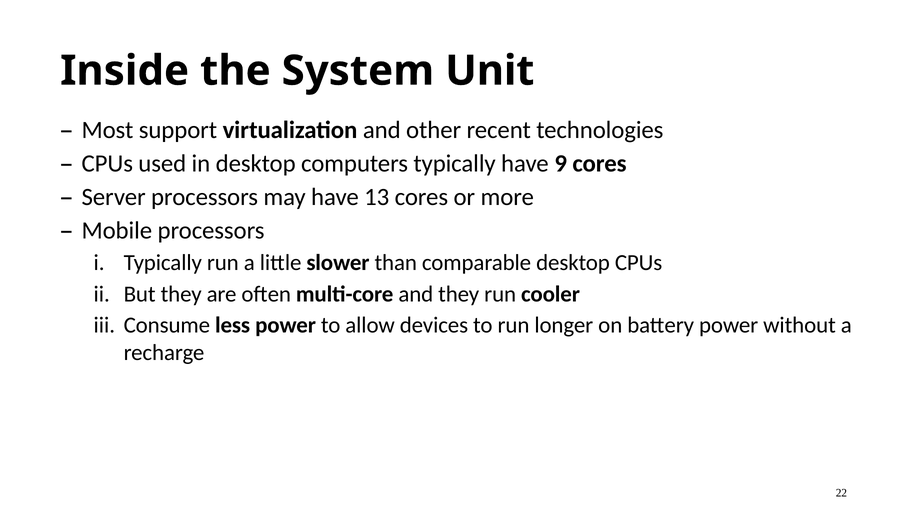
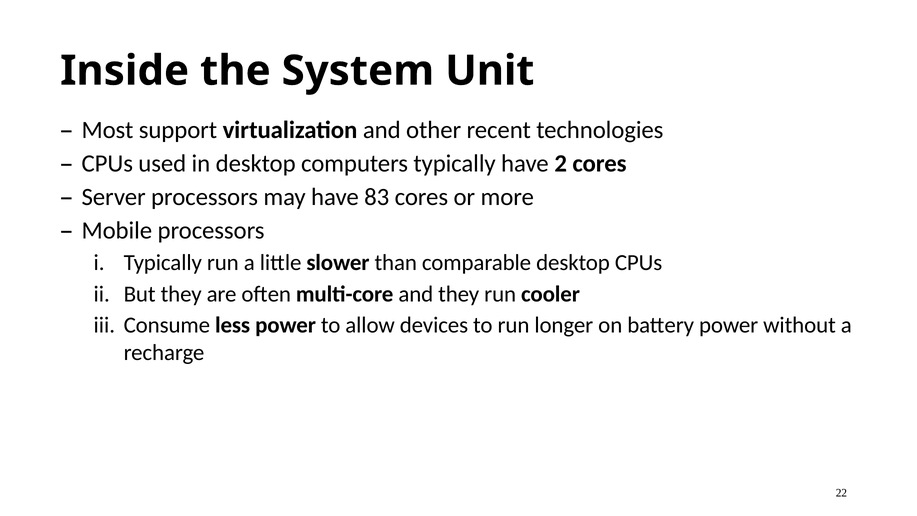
9: 9 -> 2
13: 13 -> 83
